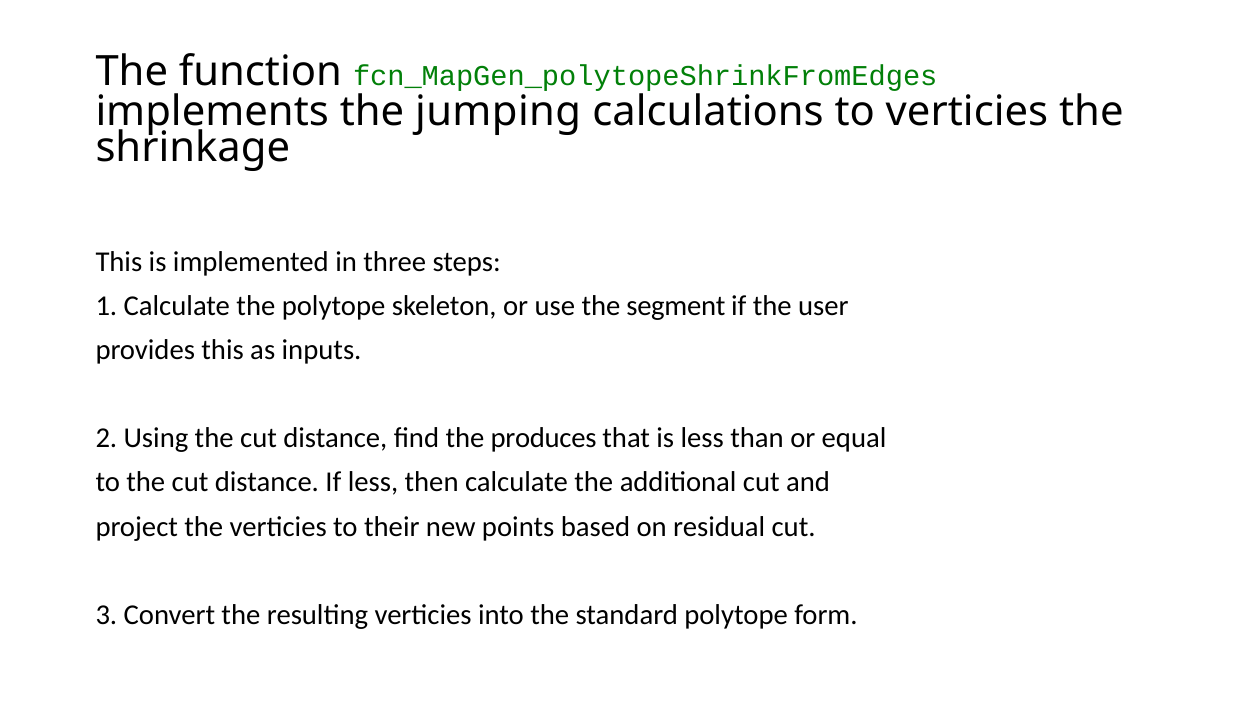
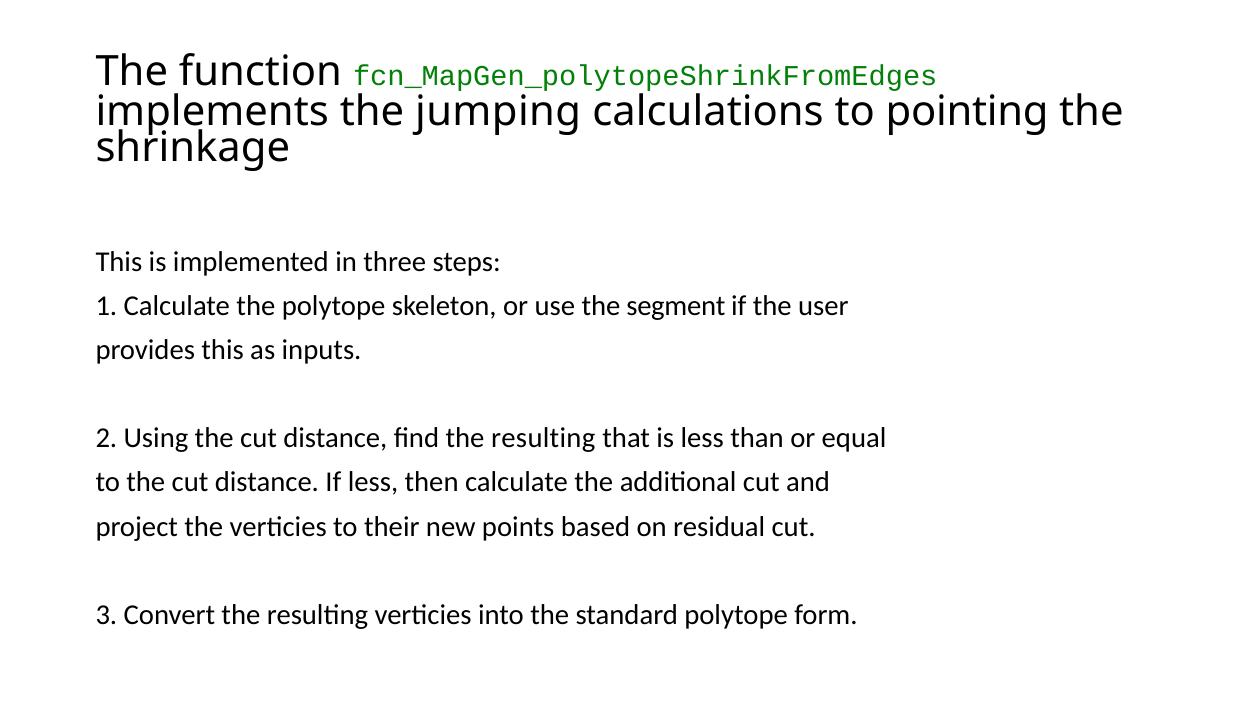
to verticies: verticies -> pointing
find the produces: produces -> resulting
